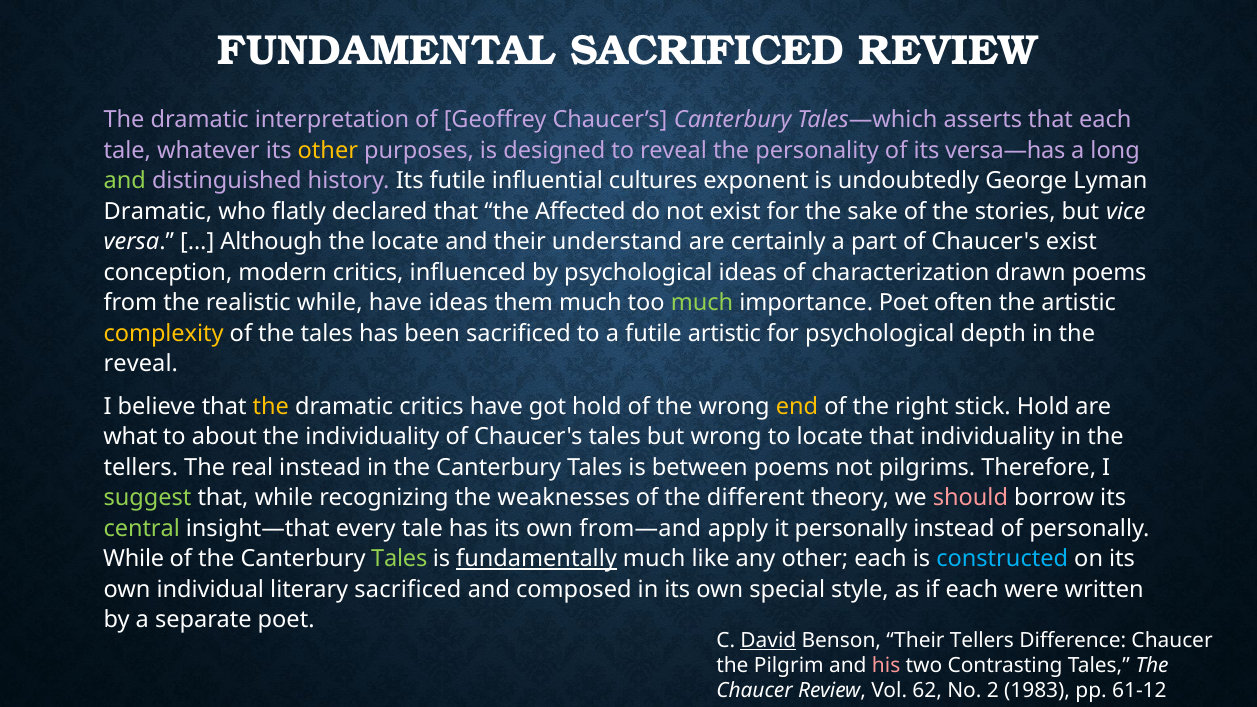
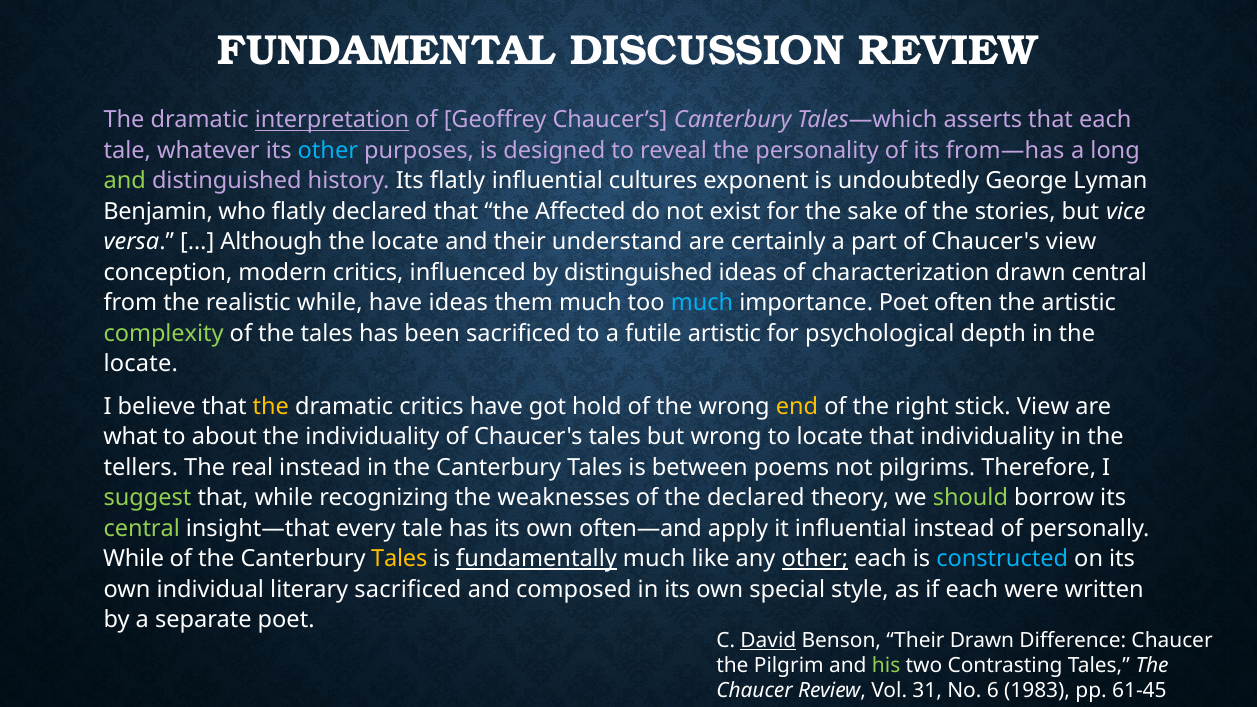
FUNDAMENTAL SACRIFICED: SACRIFICED -> DISCUSSION
interpretation underline: none -> present
other at (328, 151) colour: yellow -> light blue
versa—has: versa—has -> from—has
Its futile: futile -> flatly
Dramatic at (158, 212): Dramatic -> Benjamin
Chaucer's exist: exist -> view
by psychological: psychological -> distinguished
drawn poems: poems -> central
much at (702, 303) colour: light green -> light blue
complexity colour: yellow -> light green
reveal at (141, 364): reveal -> locate
stick Hold: Hold -> View
the different: different -> declared
should colour: pink -> light green
from—and: from—and -> often—and
it personally: personally -> influential
Tales at (399, 559) colour: light green -> yellow
other at (815, 559) underline: none -> present
Their Tellers: Tellers -> Drawn
his colour: pink -> light green
62: 62 -> 31
2: 2 -> 6
61-12: 61-12 -> 61-45
